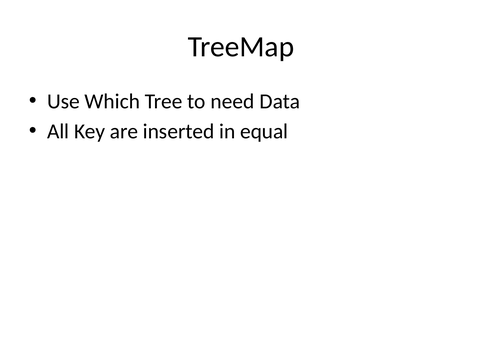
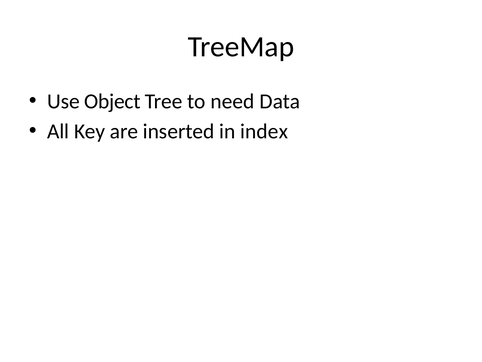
Which: Which -> Object
equal: equal -> index
